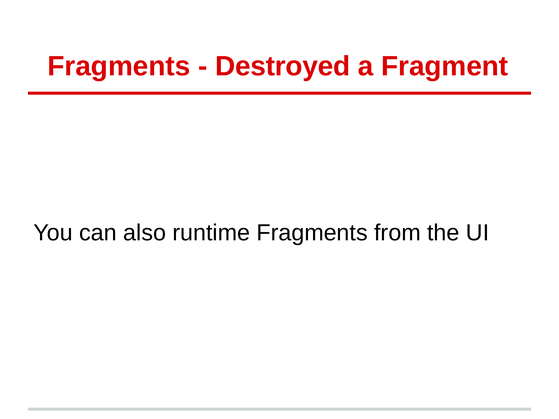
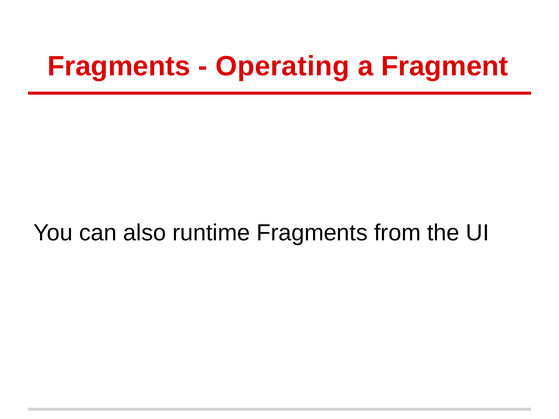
Destroyed: Destroyed -> Operating
